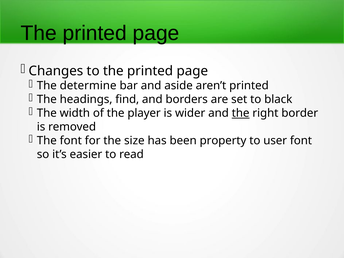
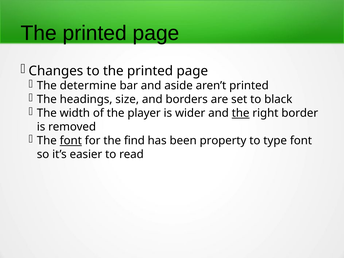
find: find -> size
font at (71, 141) underline: none -> present
size: size -> find
user: user -> type
